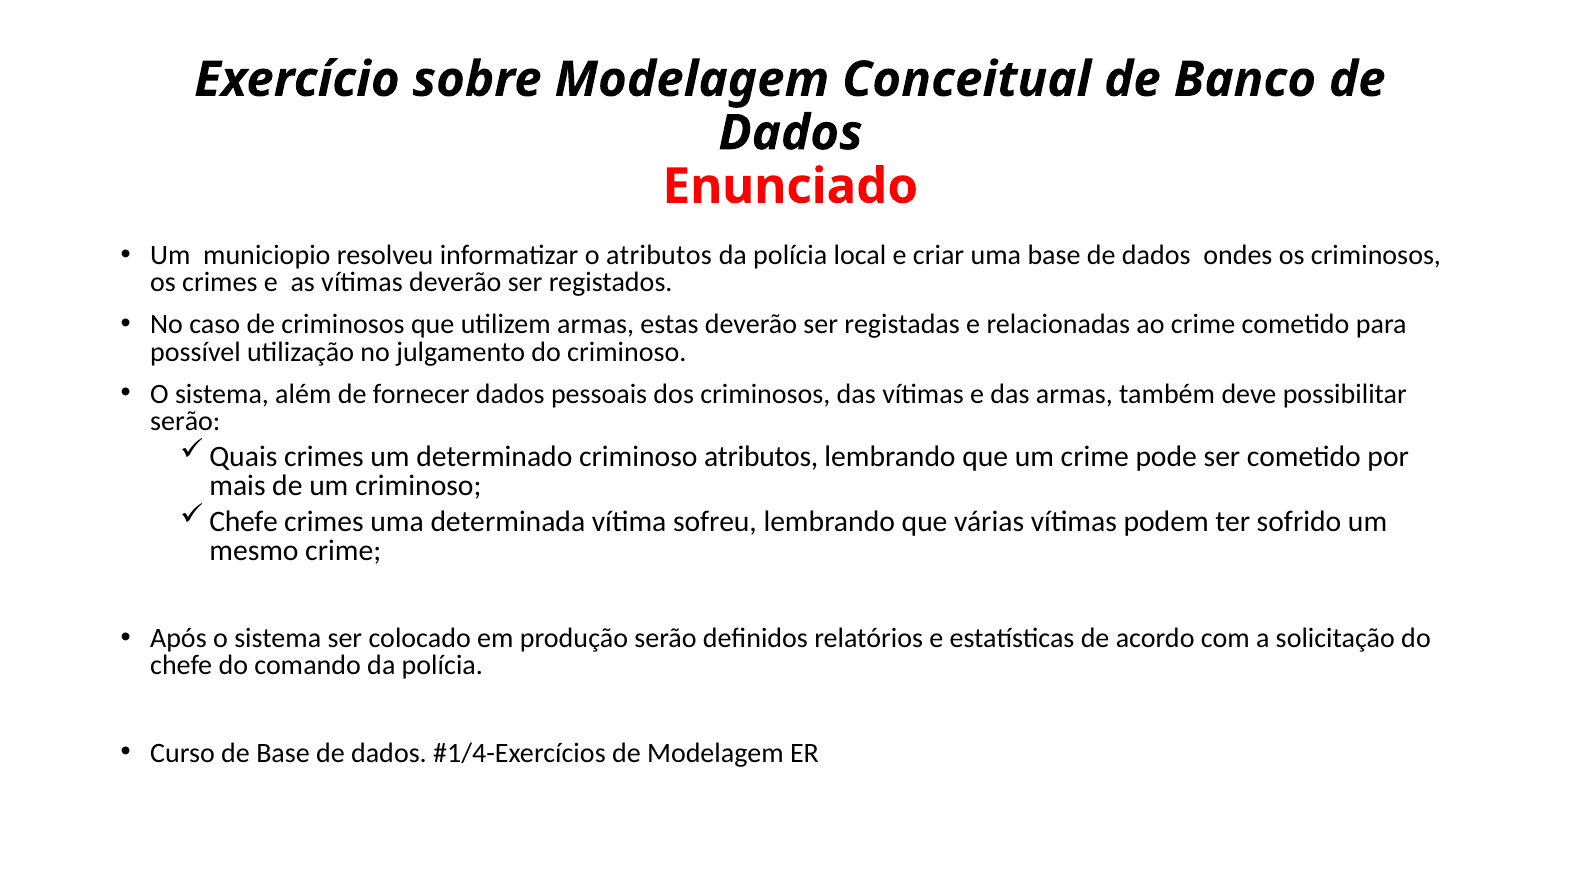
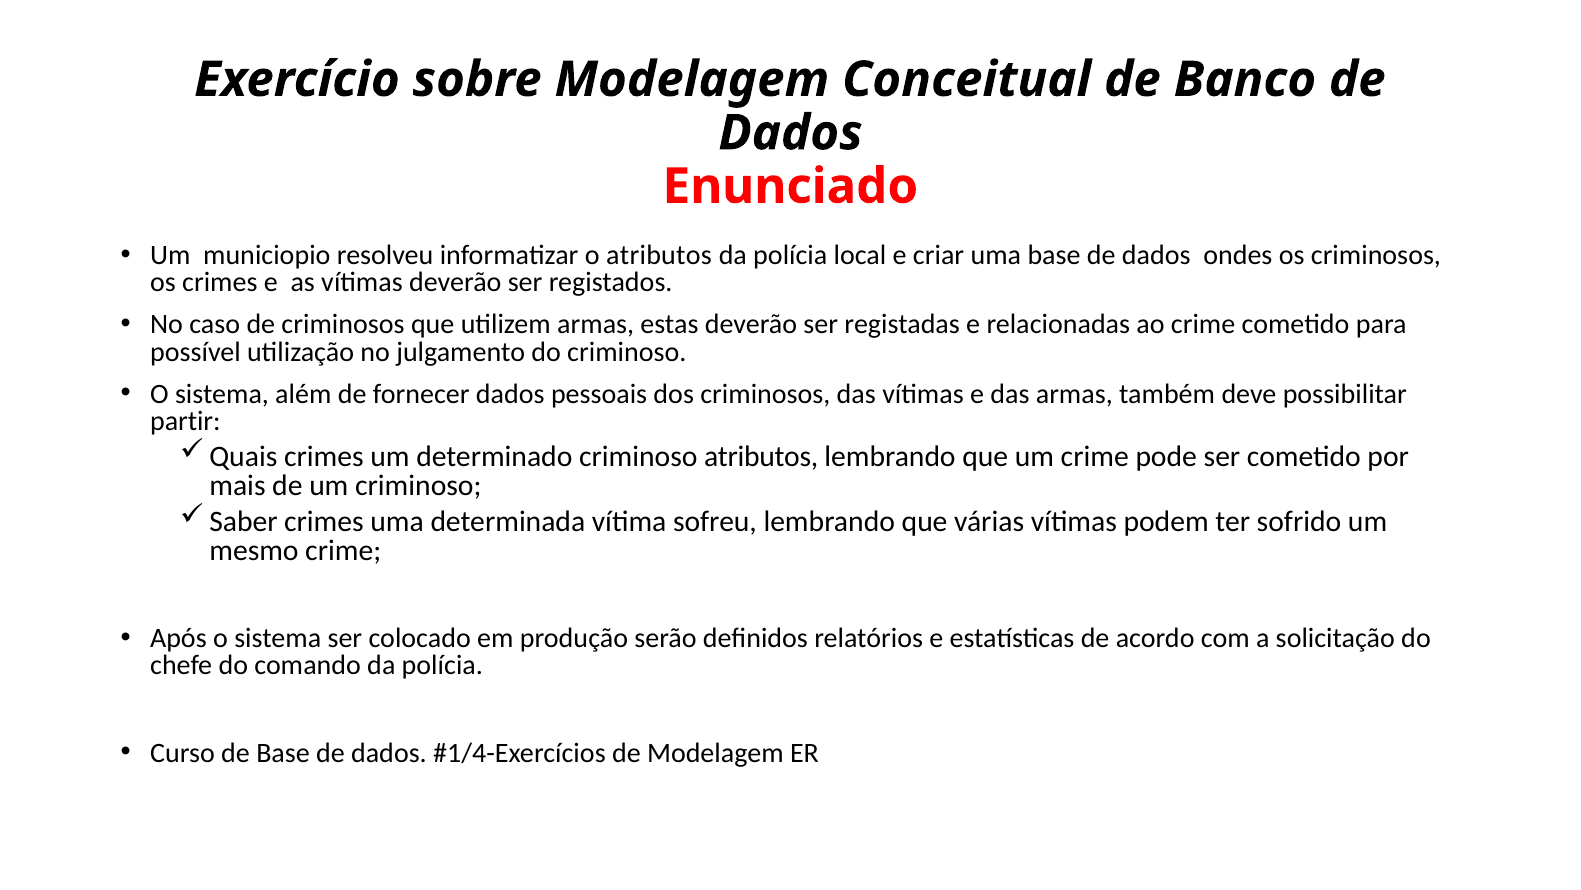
serão at (185, 421): serão -> partir
Chefe at (244, 521): Chefe -> Saber
